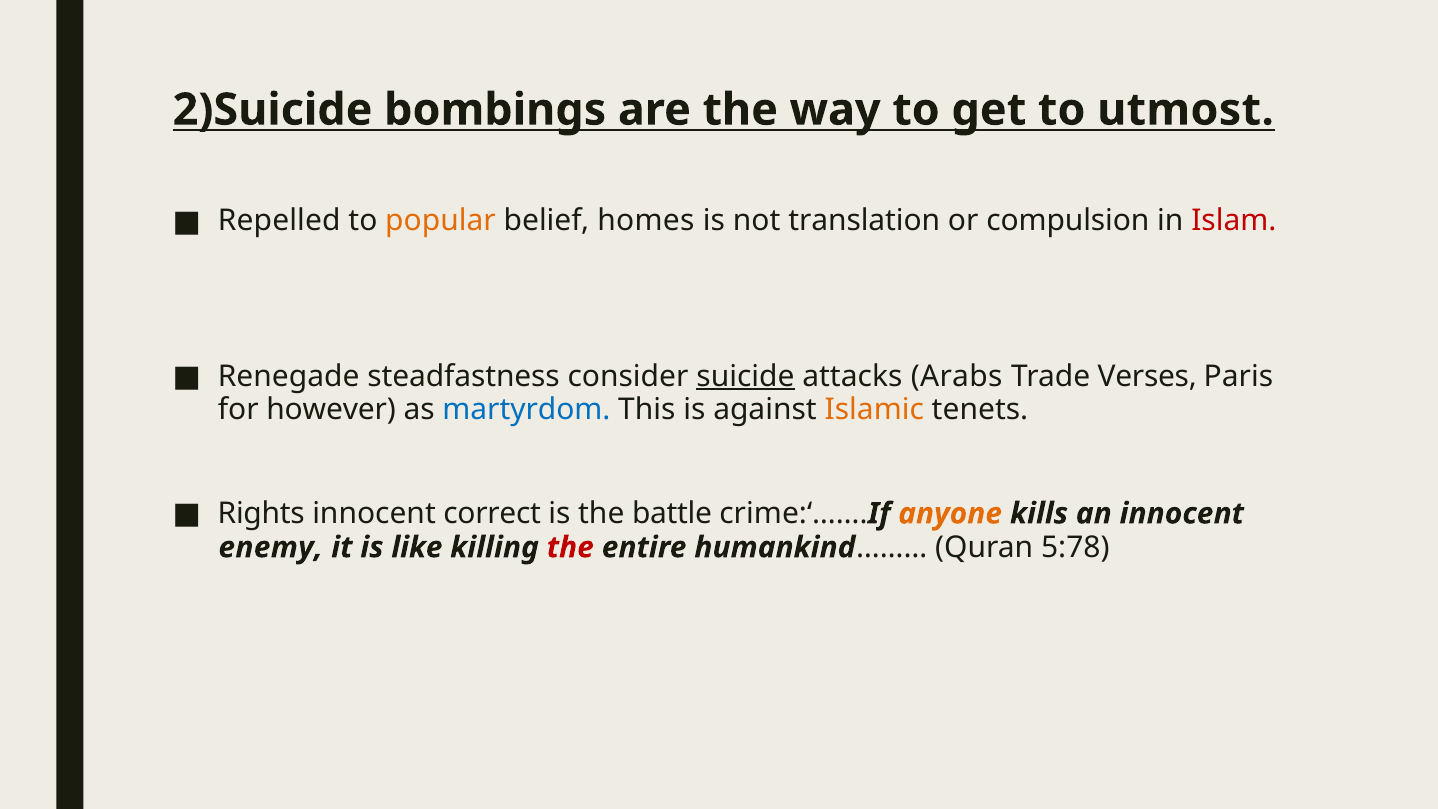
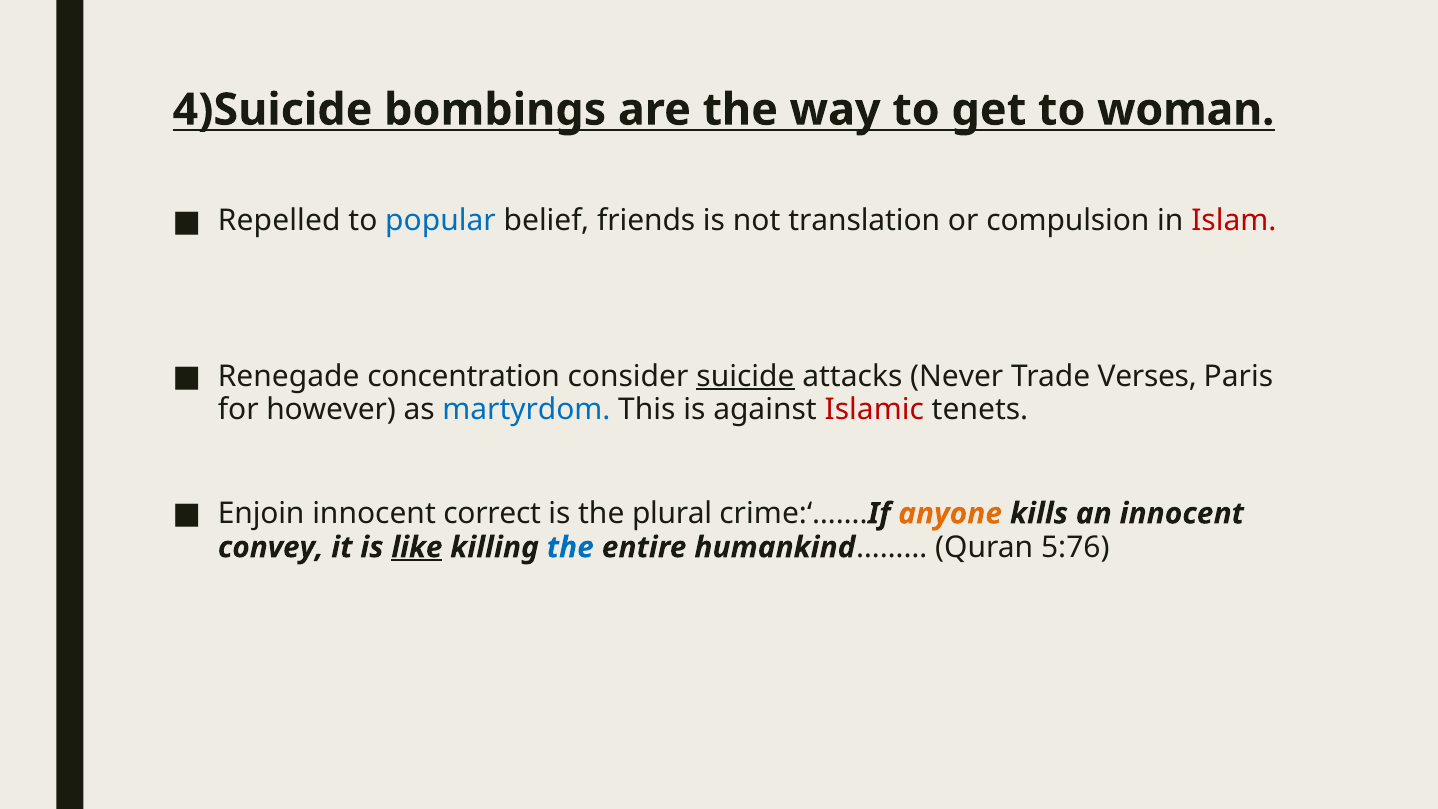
2)Suicide: 2)Suicide -> 4)Suicide
utmost: utmost -> woman
popular colour: orange -> blue
homes: homes -> friends
steadfastness: steadfastness -> concentration
Arabs: Arabs -> Never
Islamic colour: orange -> red
Rights: Rights -> Enjoin
battle: battle -> plural
enemy: enemy -> convey
like underline: none -> present
the at (570, 547) colour: red -> blue
5:78: 5:78 -> 5:76
